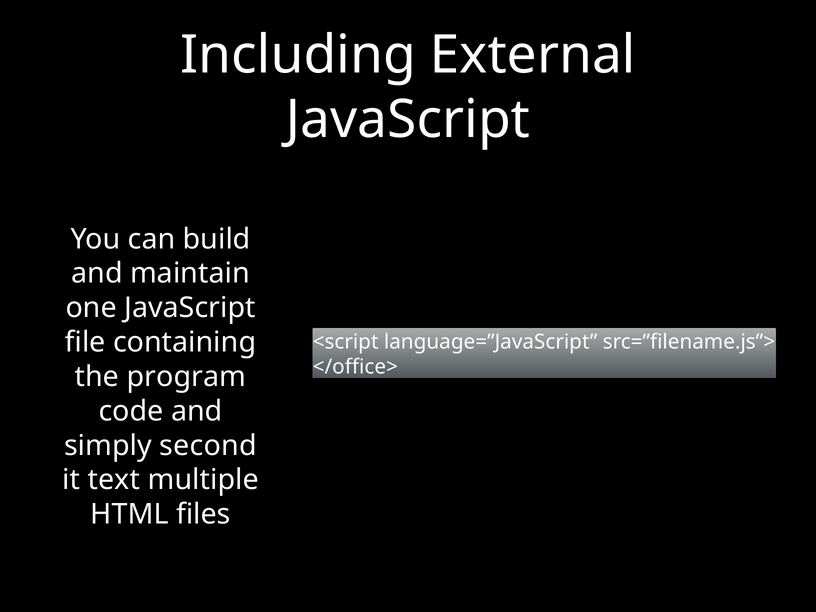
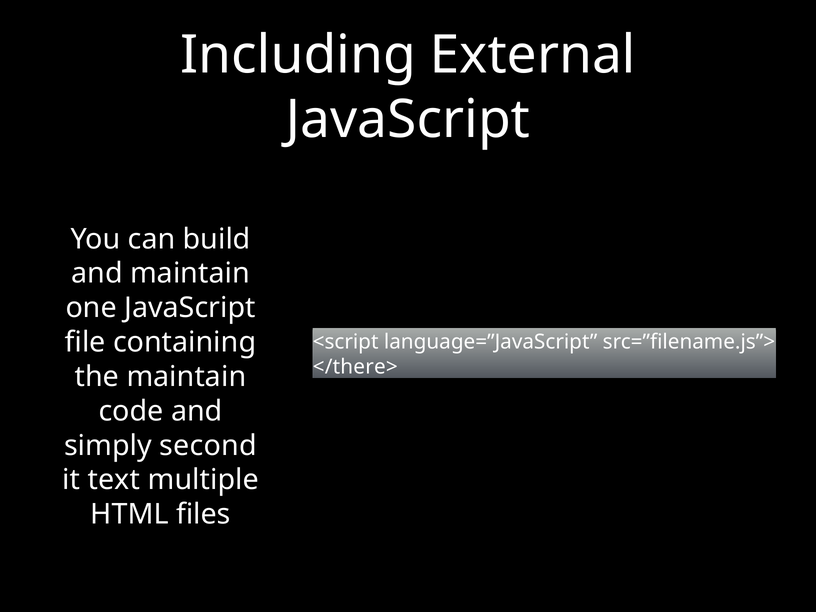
</office>: </office> -> </there>
the program: program -> maintain
